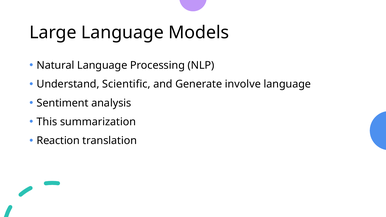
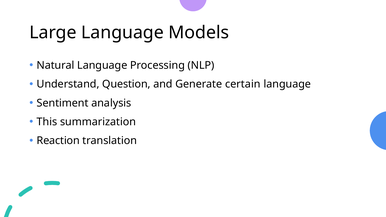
Scientific: Scientific -> Question
involve: involve -> certain
